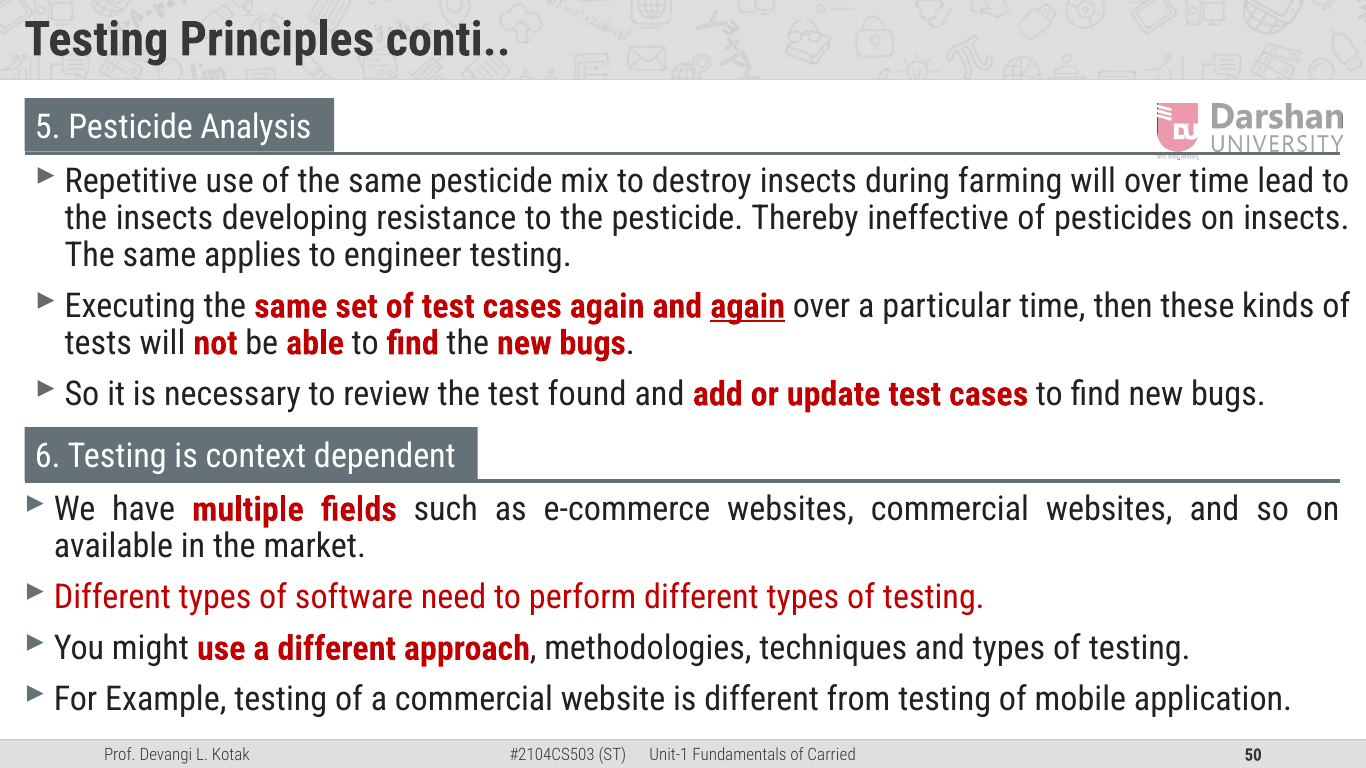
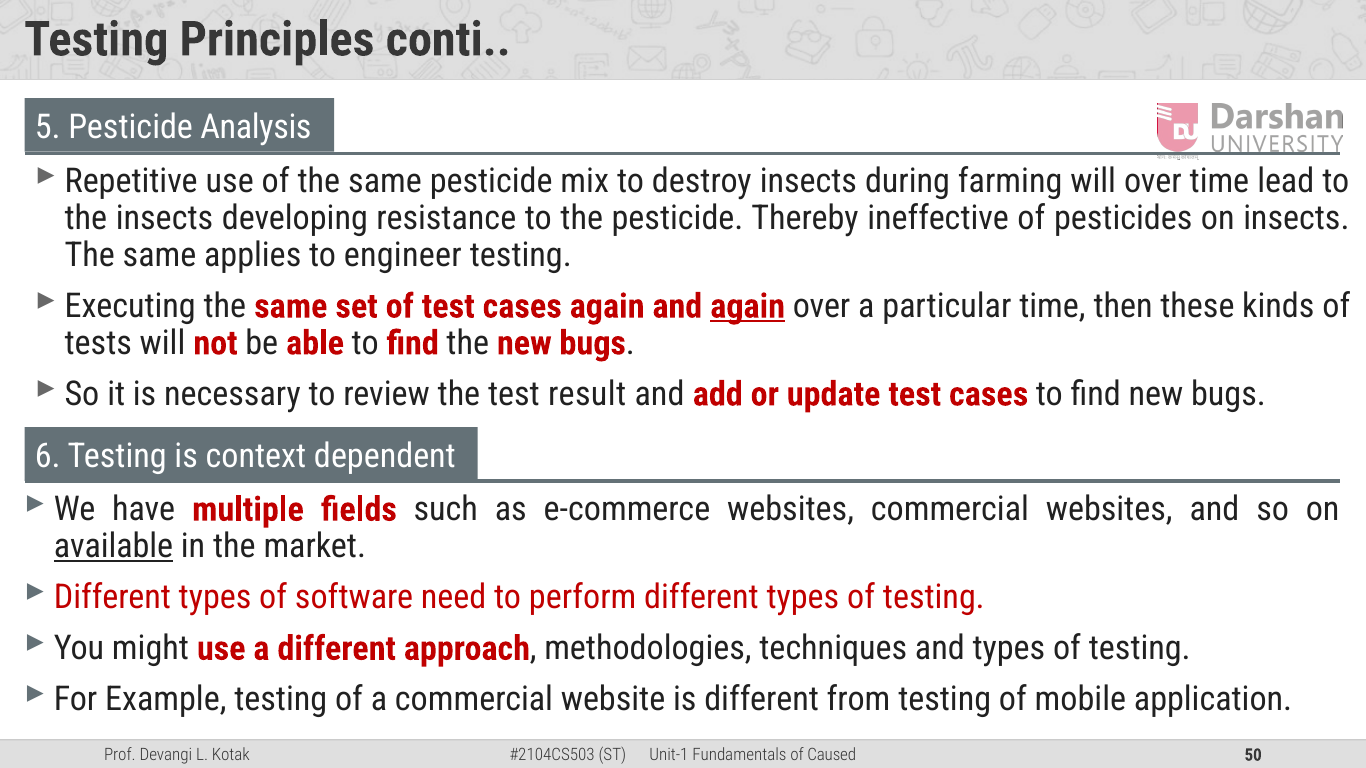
found: found -> result
available underline: none -> present
Carried: Carried -> Caused
